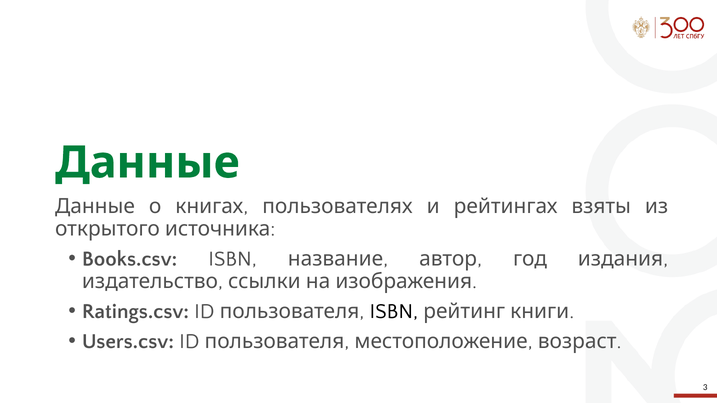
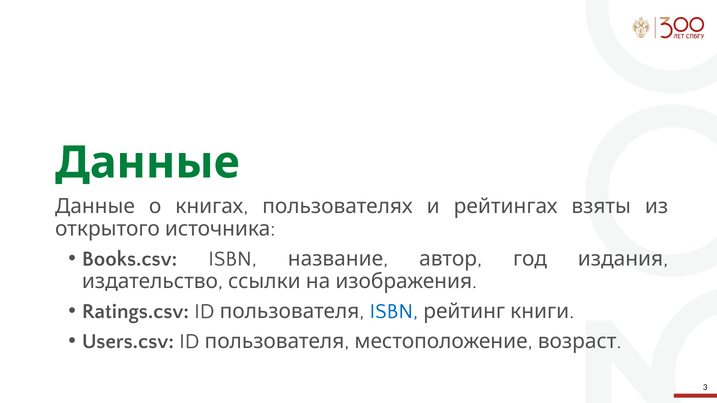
ISBN at (394, 312) colour: black -> blue
